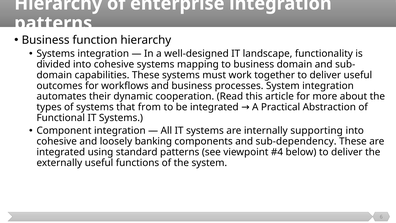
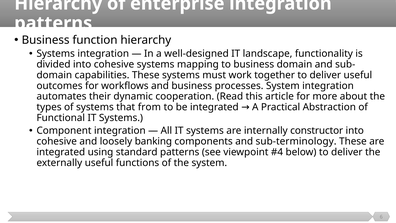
supporting: supporting -> constructor
sub-dependency: sub-dependency -> sub-terminology
